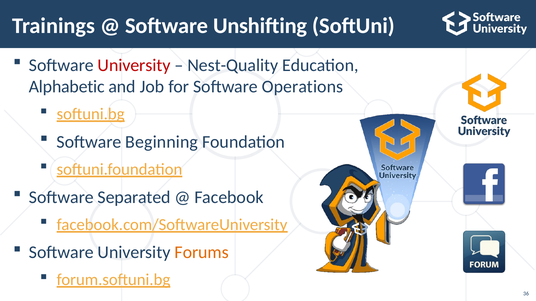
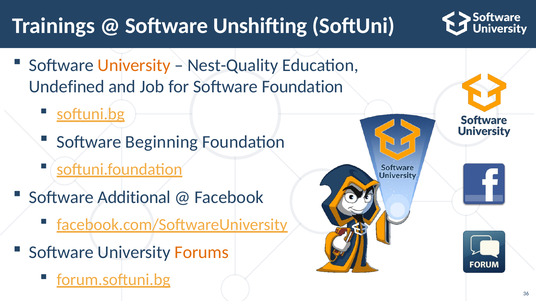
University at (134, 65) colour: red -> orange
Alphabetic: Alphabetic -> Undefined
Software Operations: Operations -> Foundation
Separated: Separated -> Additional
